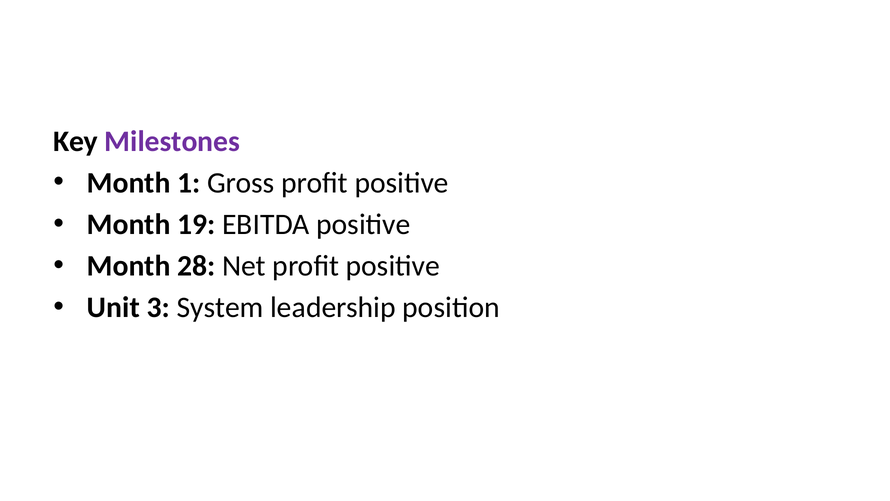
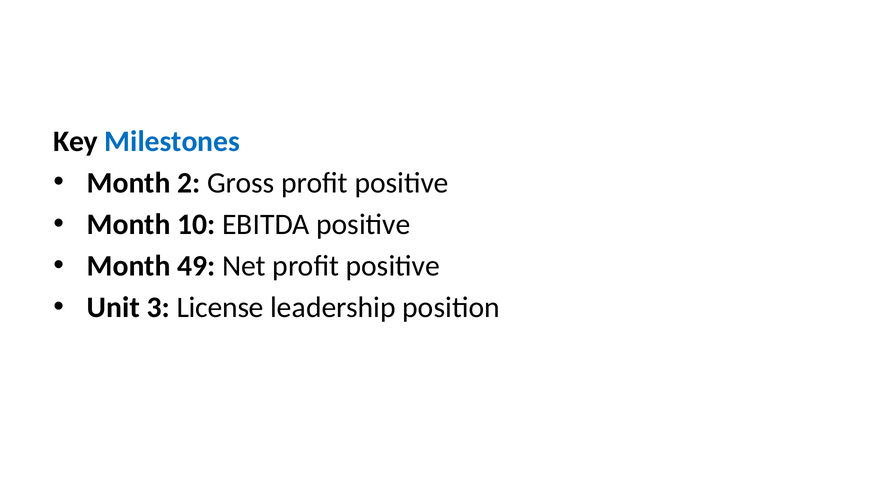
Milestones colour: purple -> blue
1: 1 -> 2
19: 19 -> 10
28: 28 -> 49
System: System -> License
